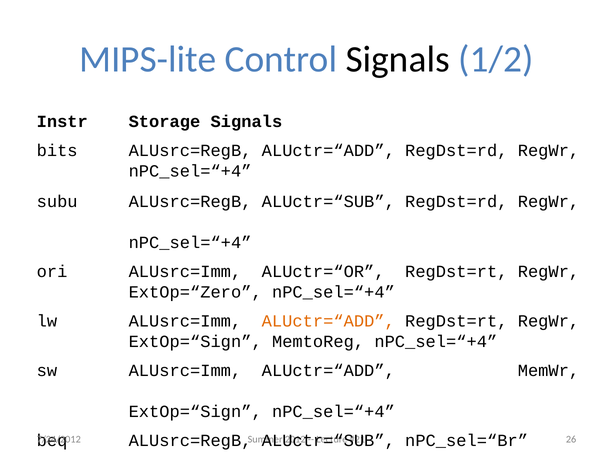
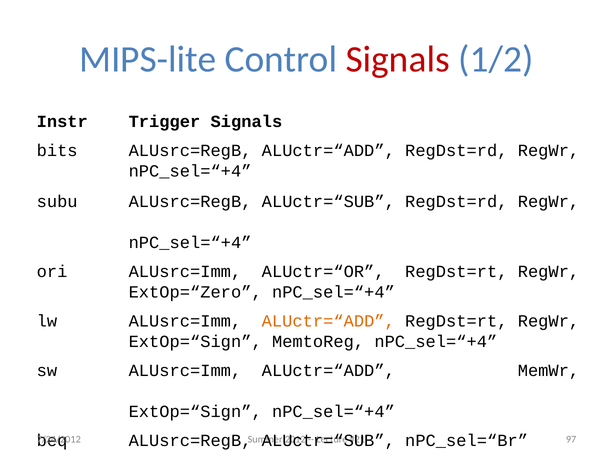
Signals at (398, 59) colour: black -> red
Storage: Storage -> Trigger
26: 26 -> 97
